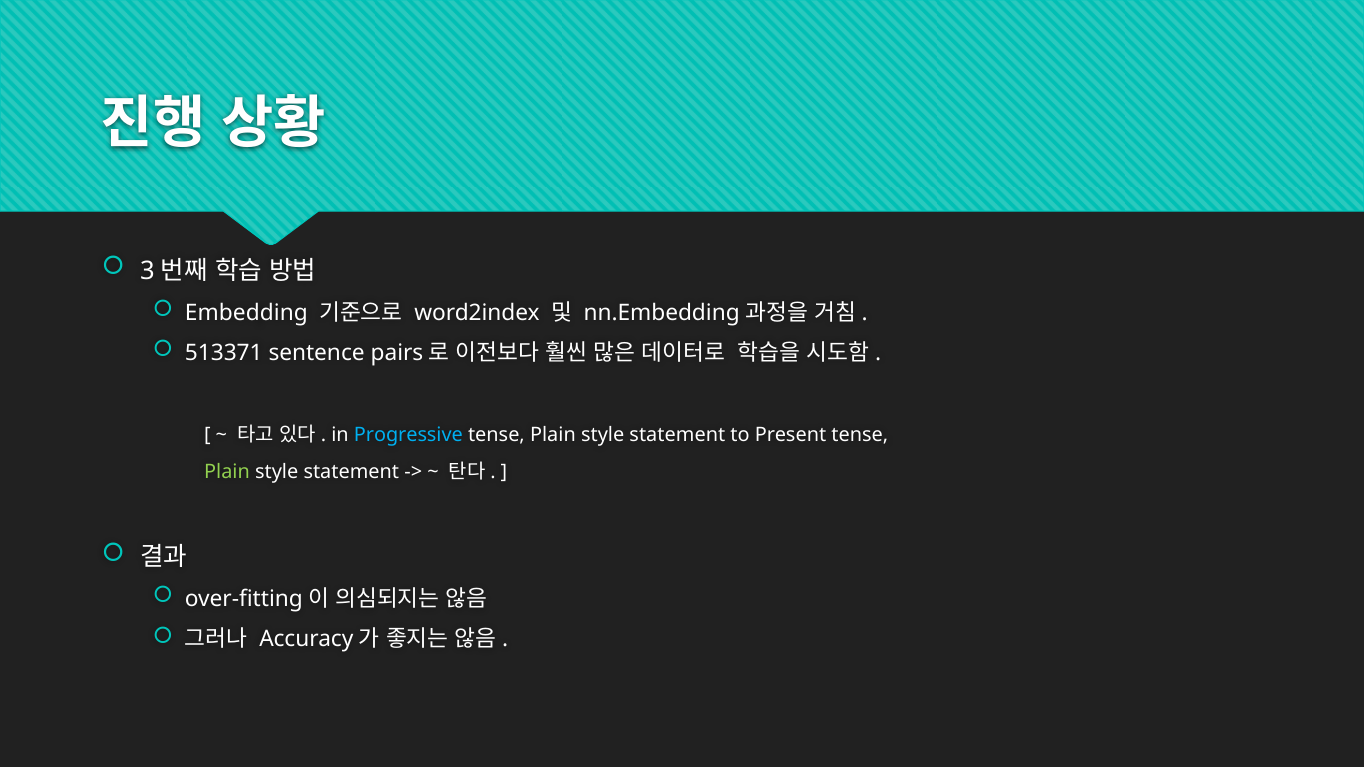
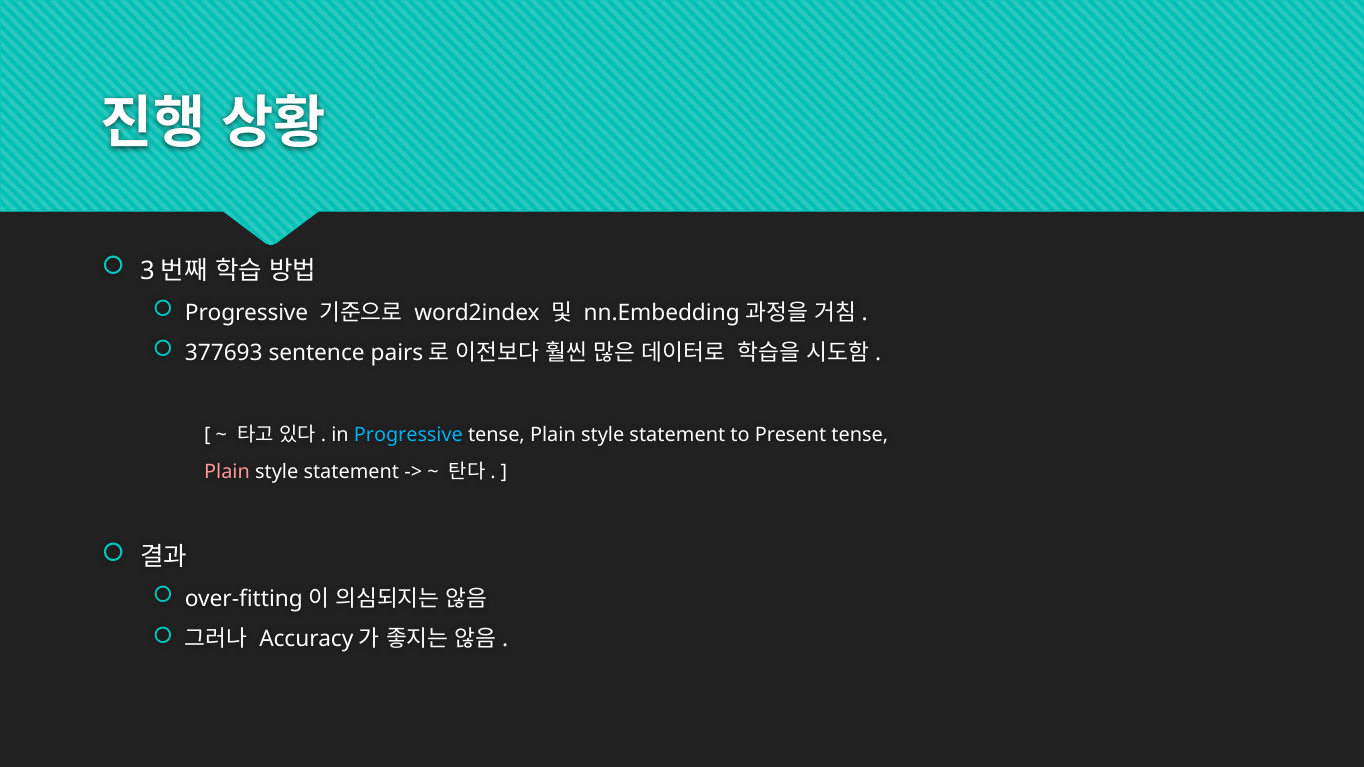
Embedding at (246, 313): Embedding -> Progressive
513371: 513371 -> 377693
Plain at (227, 472) colour: light green -> pink
